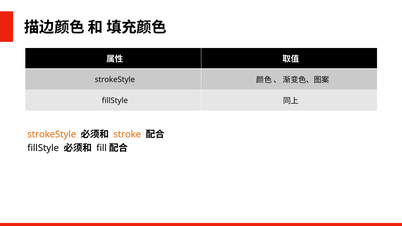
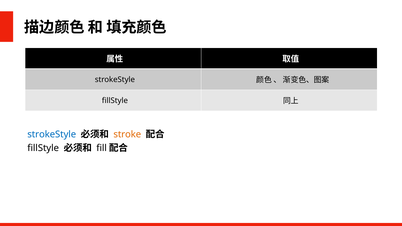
strokeStyle at (52, 134) colour: orange -> blue
